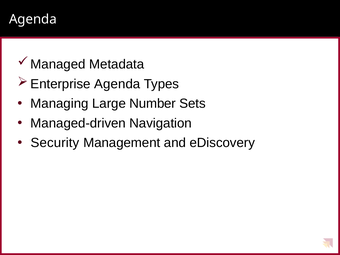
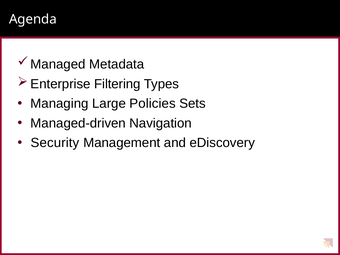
Agenda at (117, 84): Agenda -> Filtering
Number: Number -> Policies
